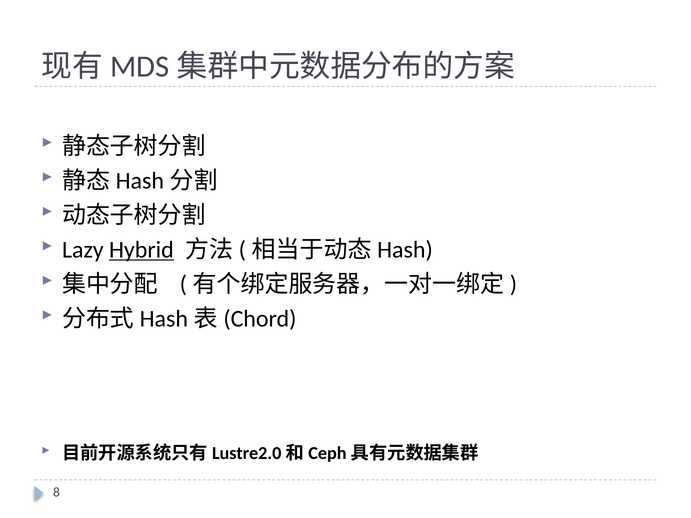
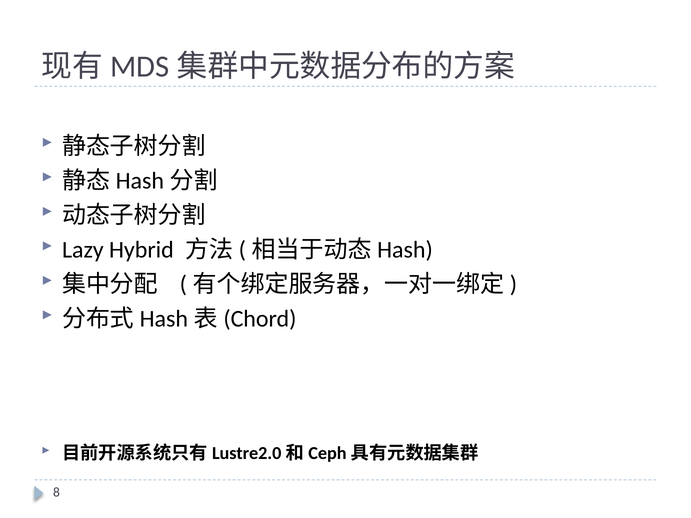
Hybrid underline: present -> none
